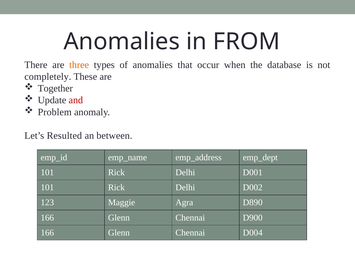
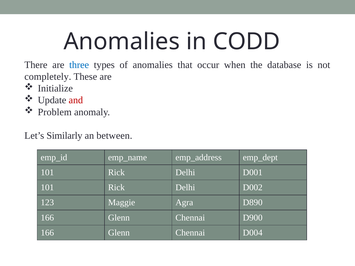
FROM: FROM -> CODD
three colour: orange -> blue
Together: Together -> Initialize
Resulted: Resulted -> Similarly
